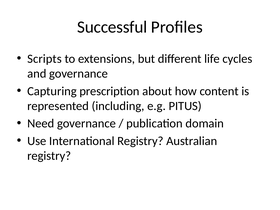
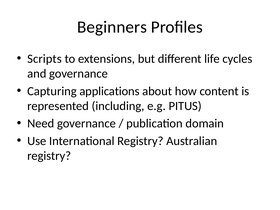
Successful: Successful -> Beginners
prescription: prescription -> applications
